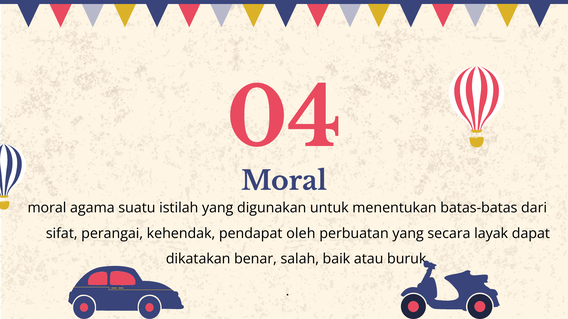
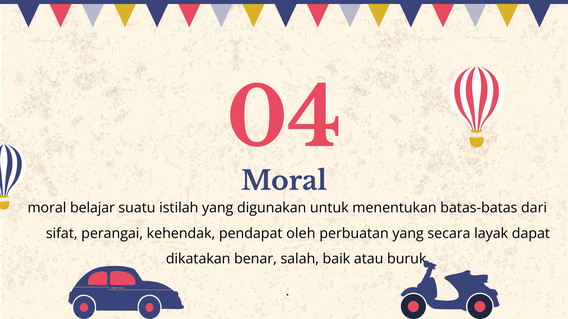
agama: agama -> belajar
